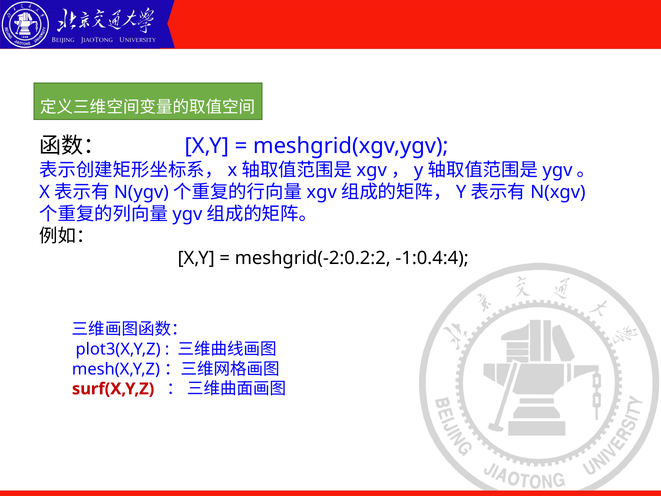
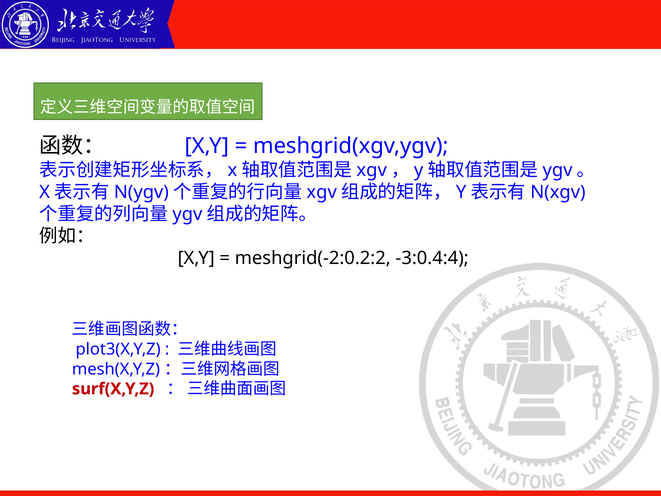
-1:0.4:4: -1:0.4:4 -> -3:0.4:4
